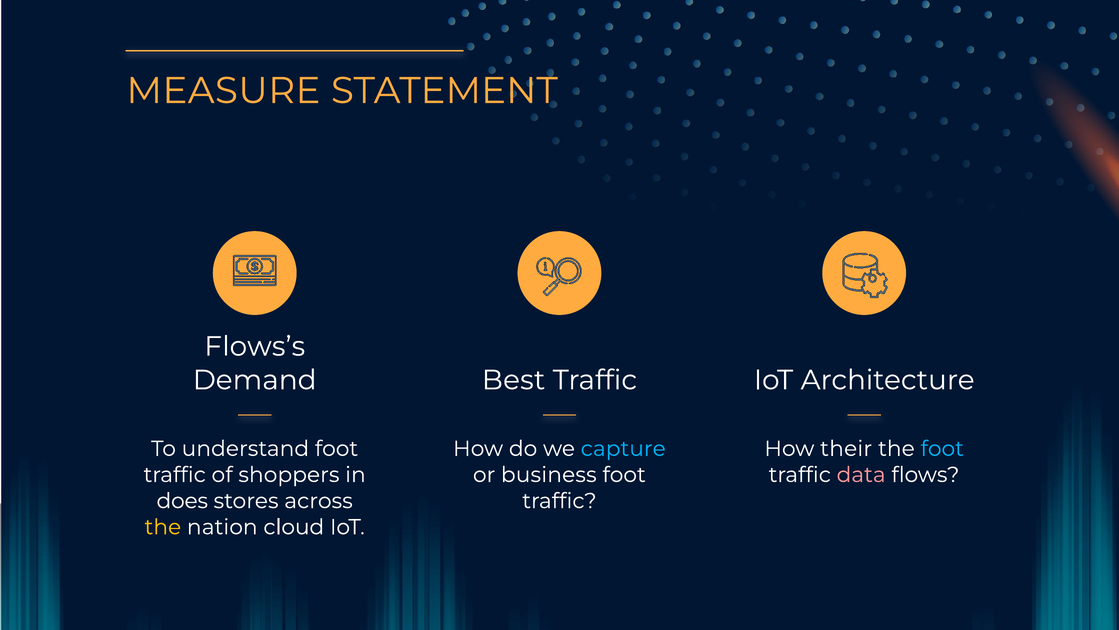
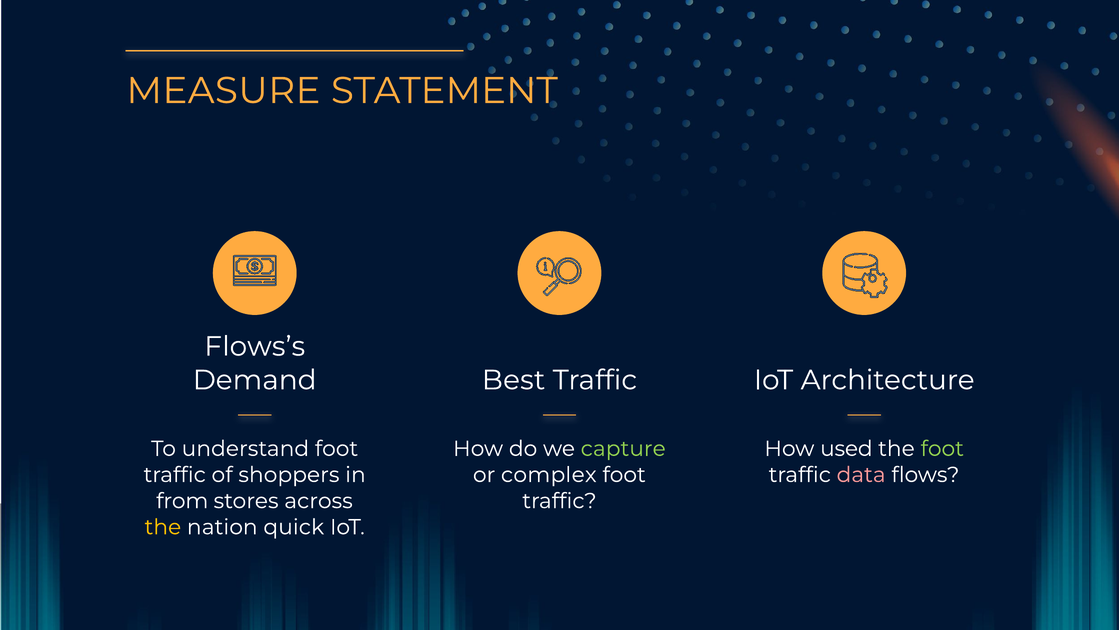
capture colour: light blue -> light green
their: their -> used
foot at (942, 448) colour: light blue -> light green
business: business -> complex
does: does -> from
cloud: cloud -> quick
